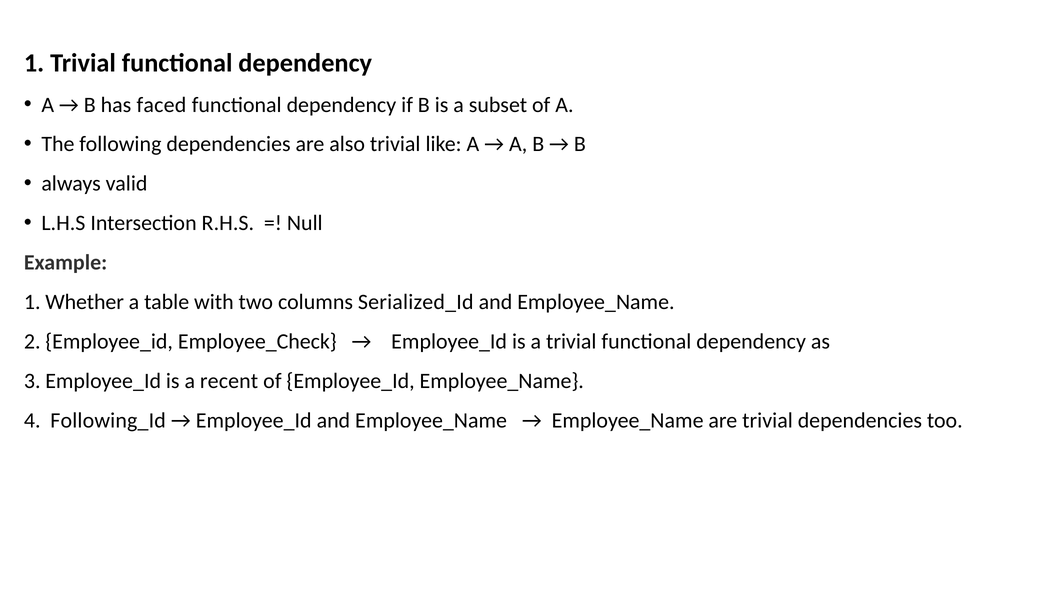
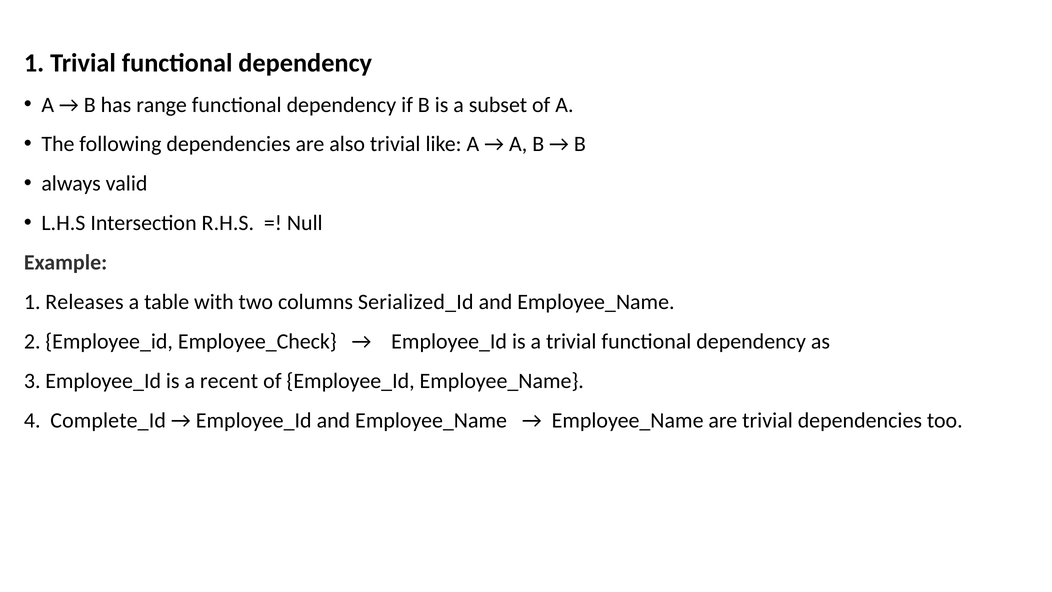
faced: faced -> range
Whether: Whether -> Releases
Following_Id: Following_Id -> Complete_Id
